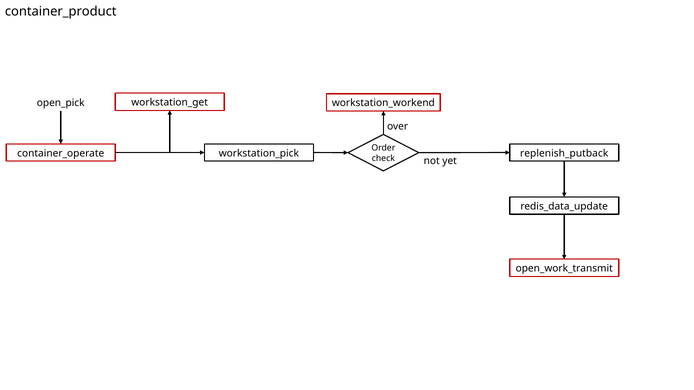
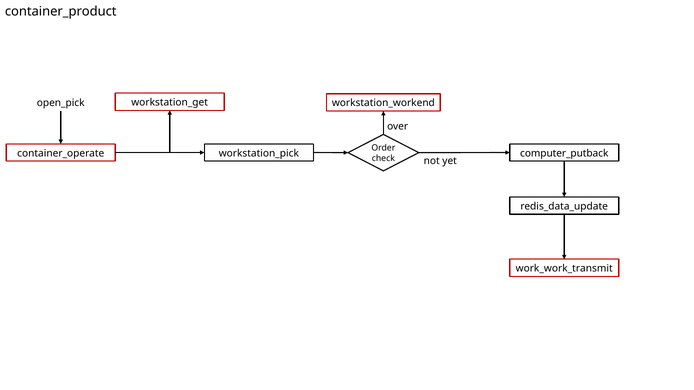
replenish_putback: replenish_putback -> computer_putback
open_work_transmit: open_work_transmit -> work_work_transmit
